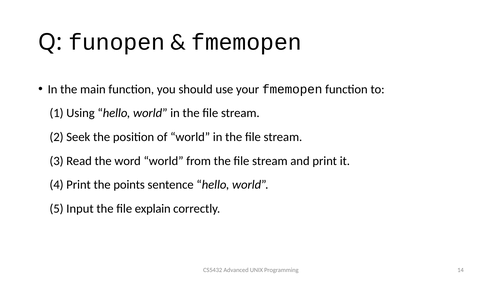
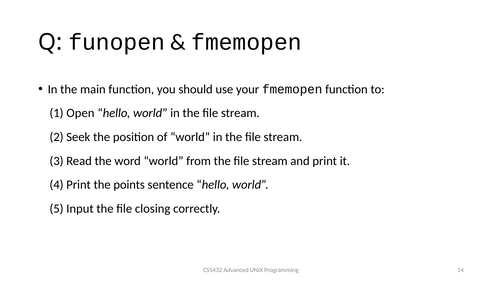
Using: Using -> Open
explain: explain -> closing
